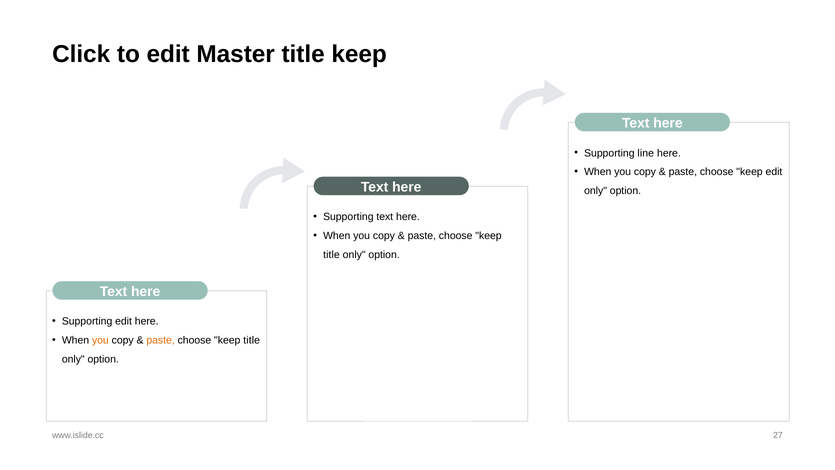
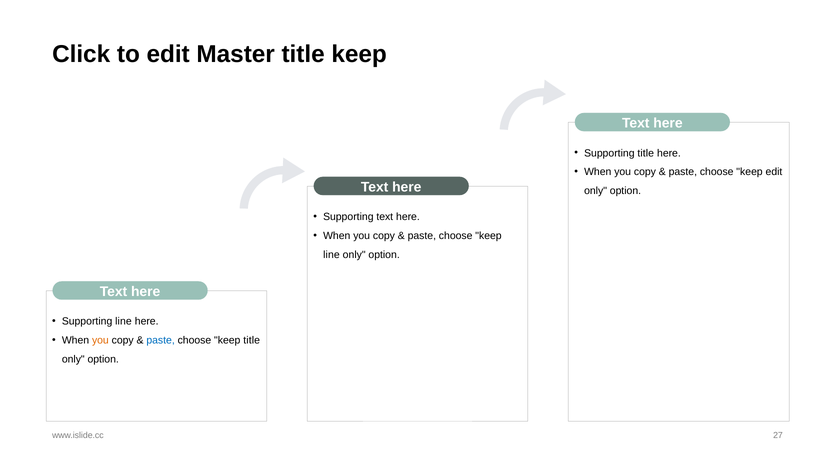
Supporting line: line -> title
title at (331, 254): title -> line
Supporting edit: edit -> line
paste at (161, 340) colour: orange -> blue
